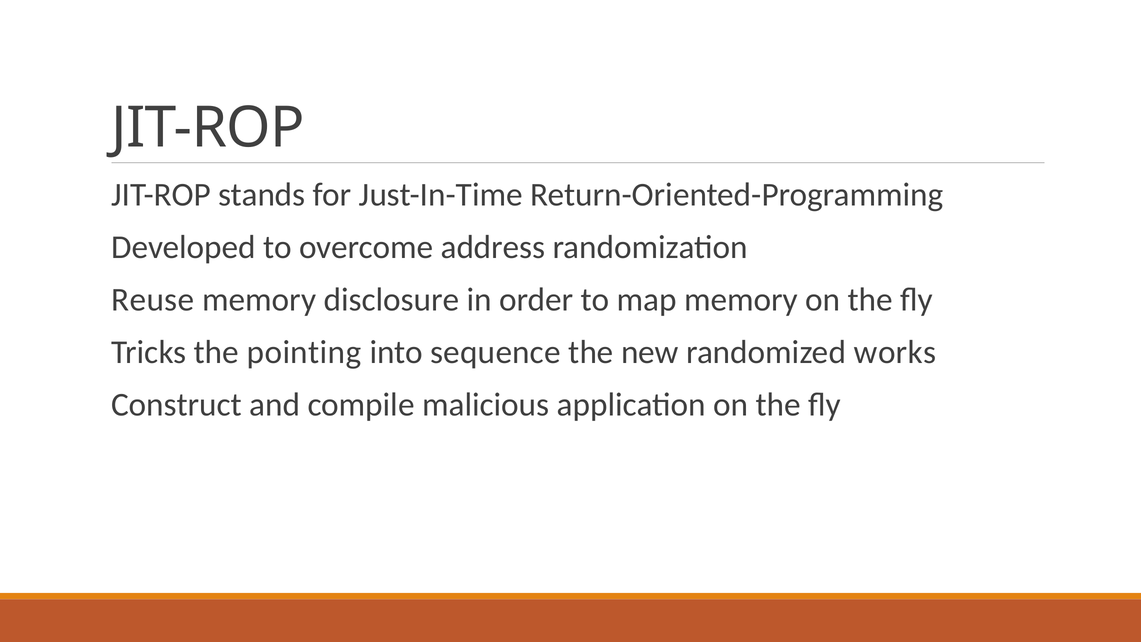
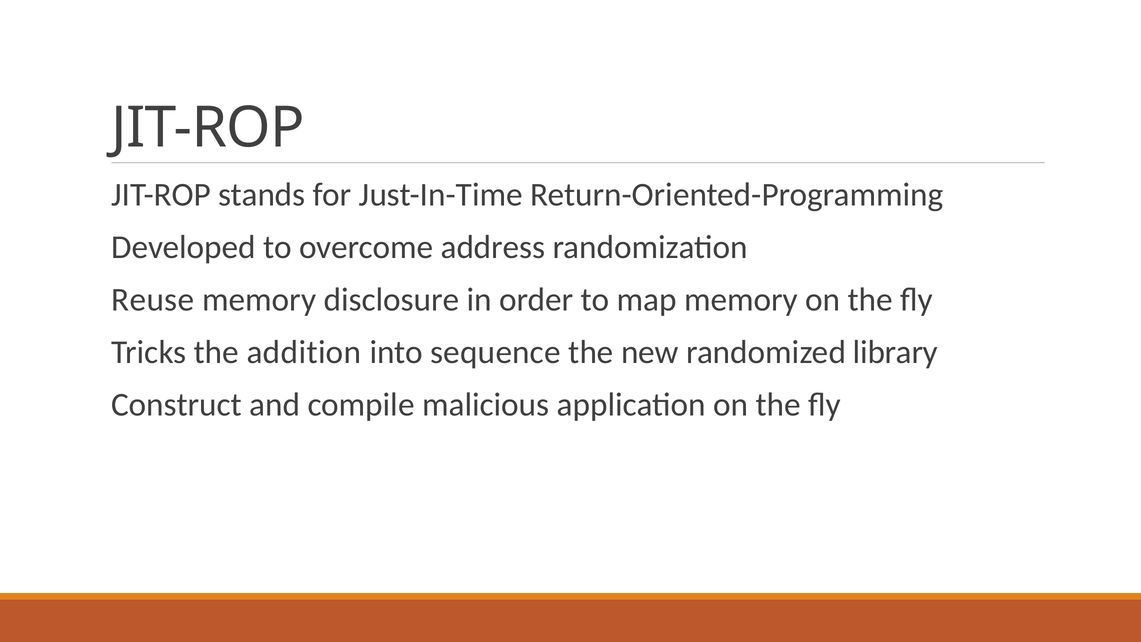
pointing: pointing -> addition
works: works -> library
